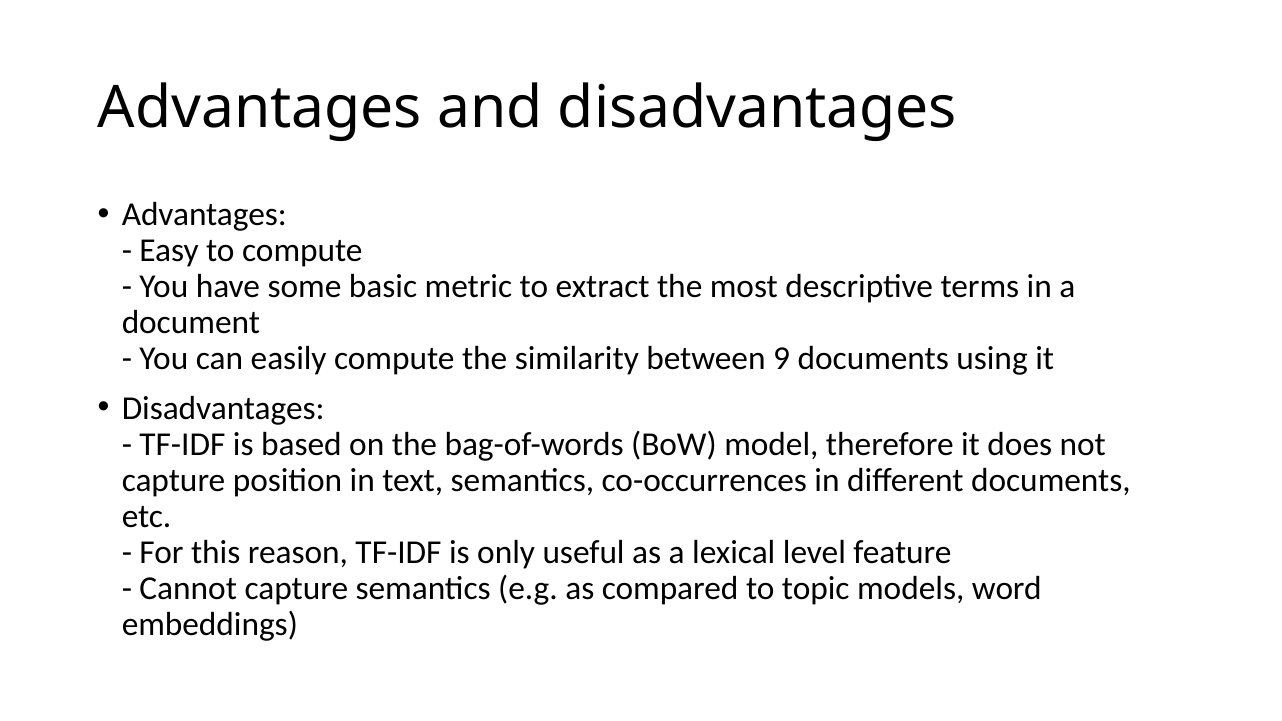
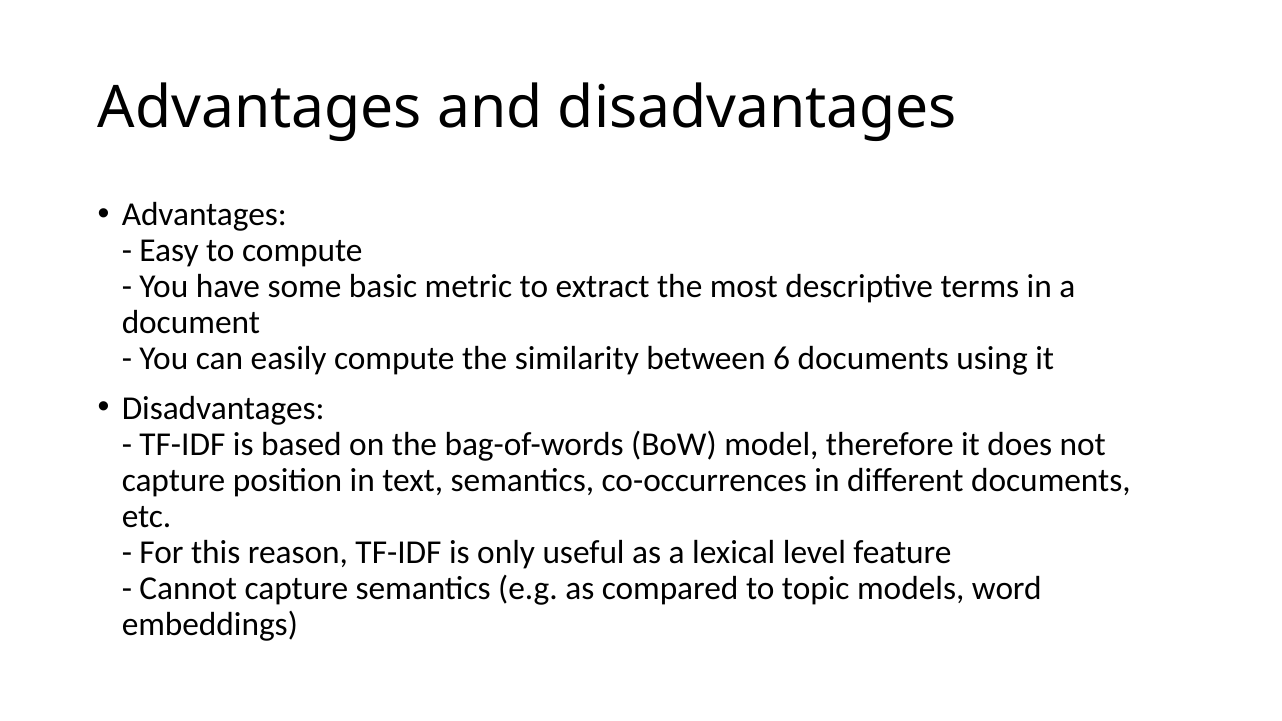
9: 9 -> 6
